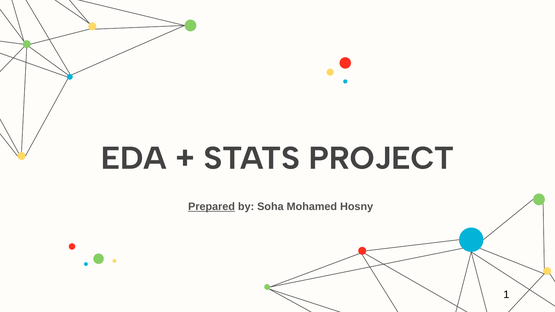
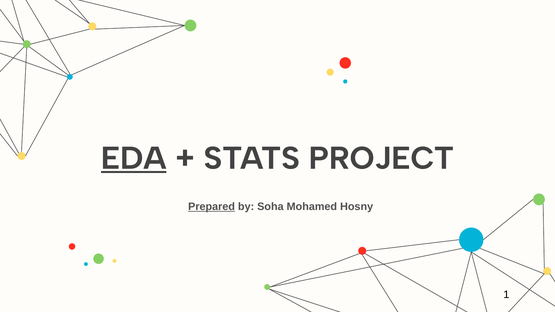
EDA underline: none -> present
